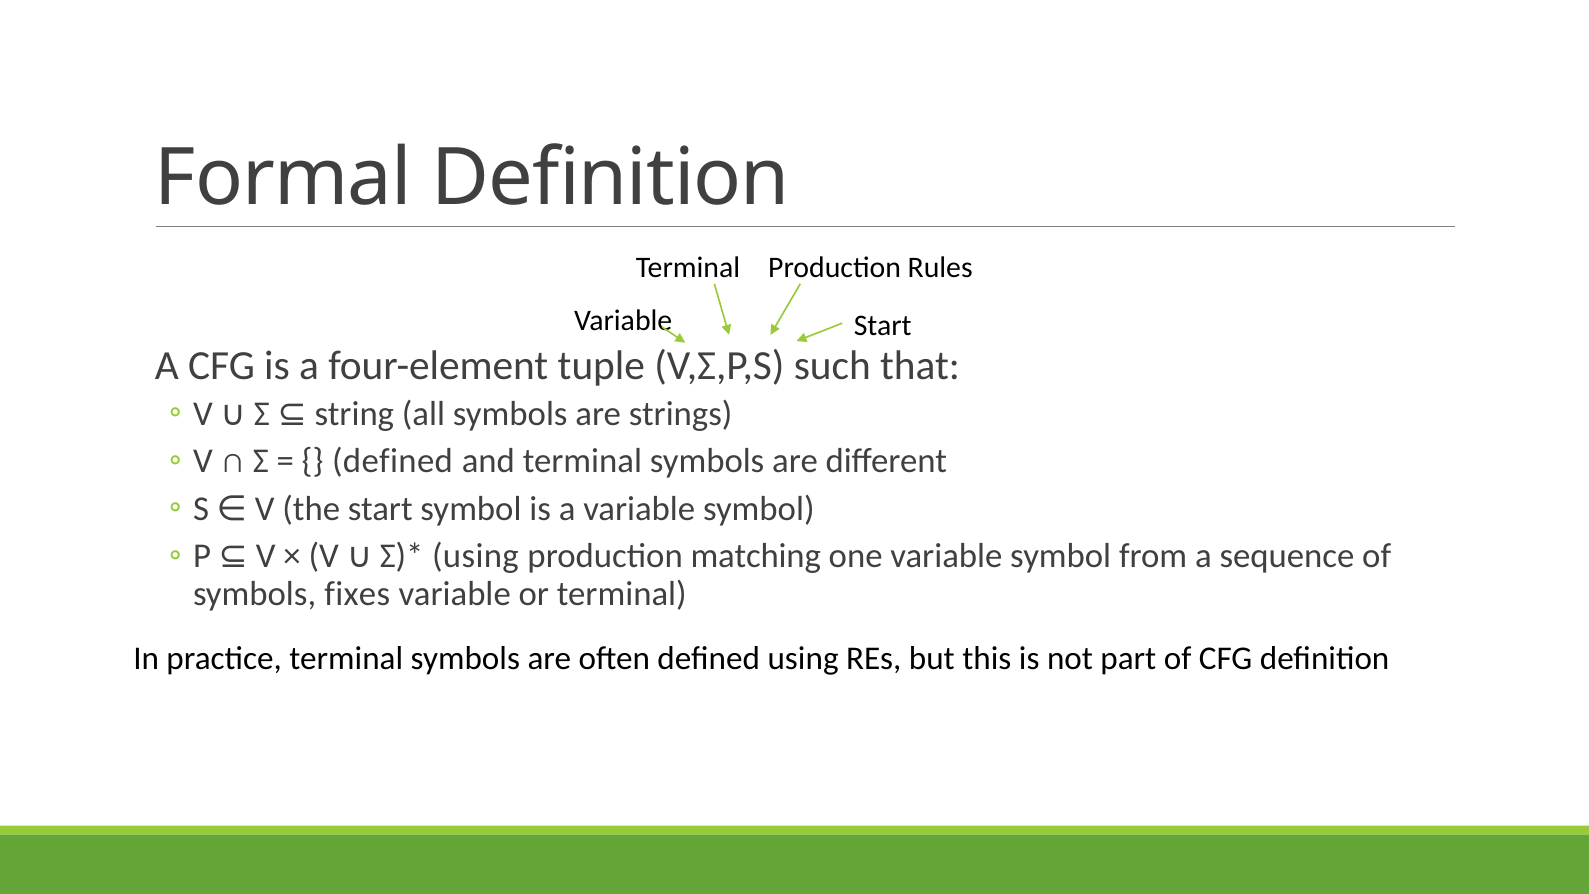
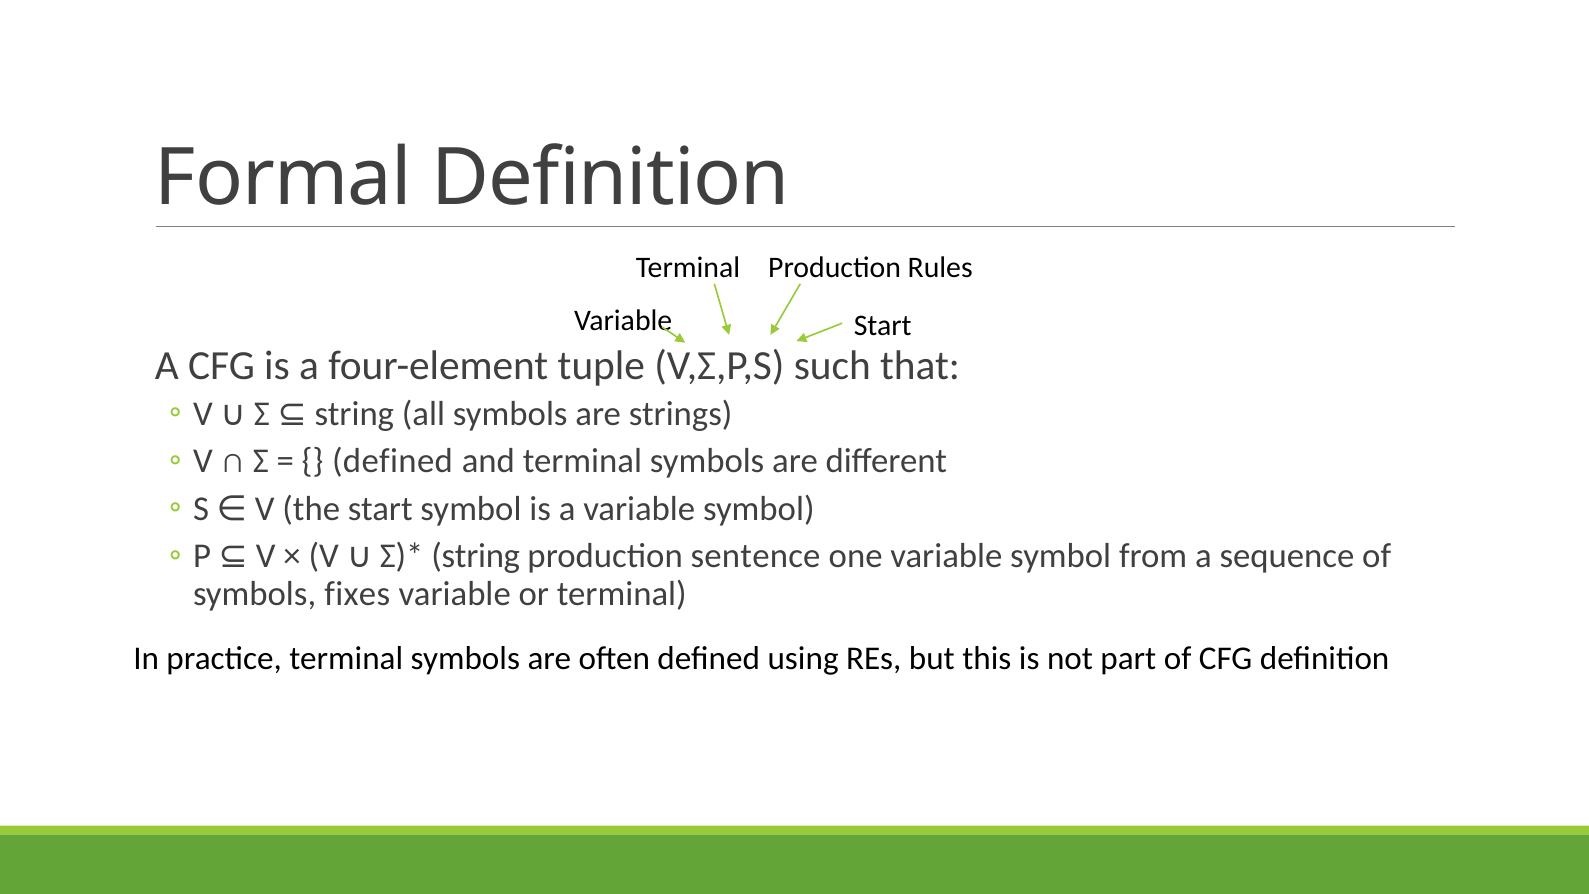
using at (475, 556): using -> string
matching: matching -> sentence
